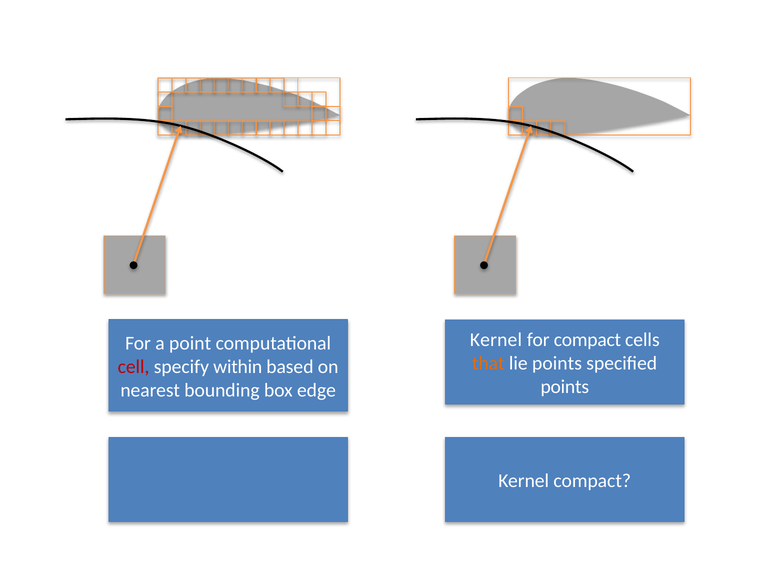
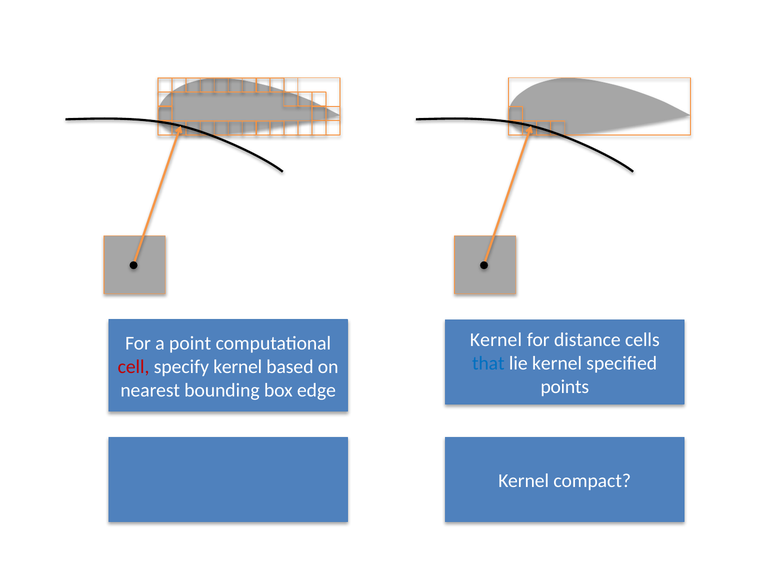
for compact: compact -> distance
that colour: orange -> blue
lie points: points -> kernel
specify within: within -> kernel
